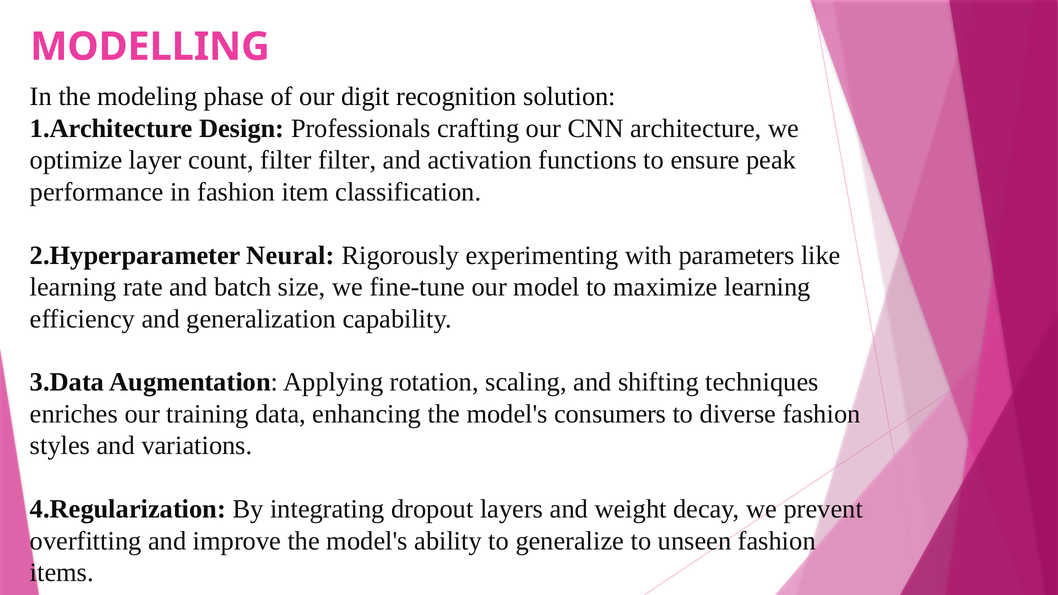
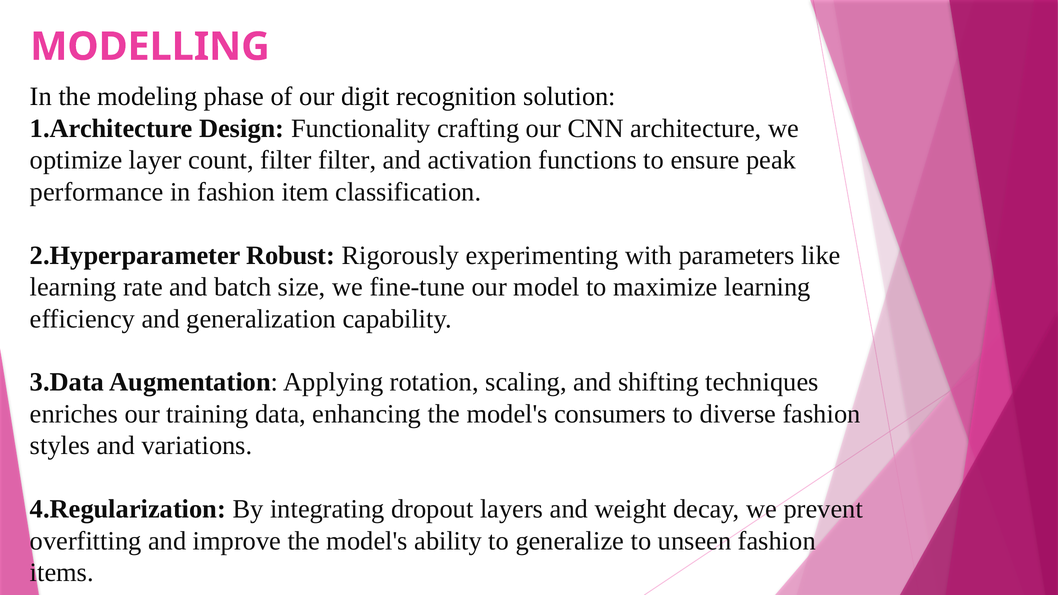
Professionals: Professionals -> Functionality
Neural: Neural -> Robust
